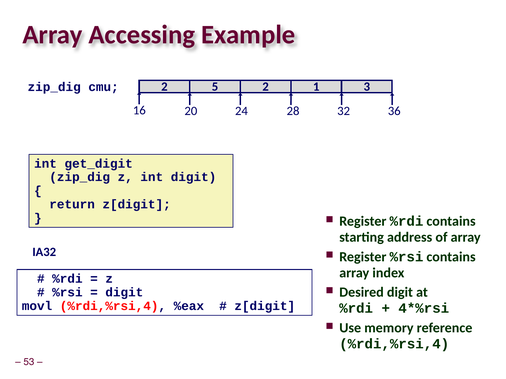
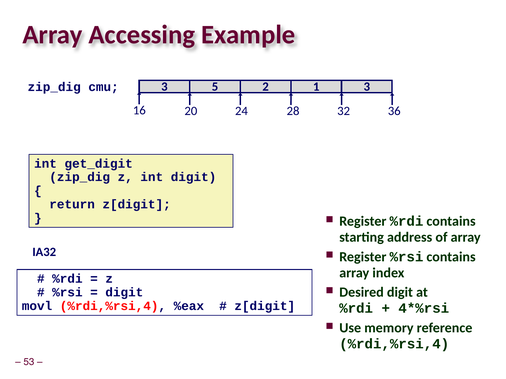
cmu 2: 2 -> 3
